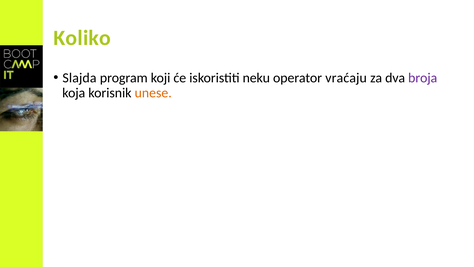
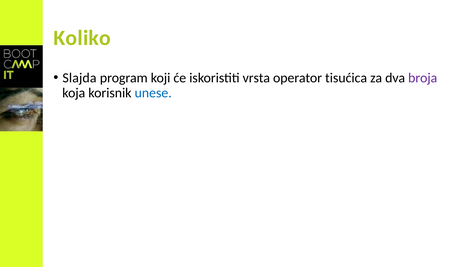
neku: neku -> vrsta
vraćaju: vraćaju -> tisućica
unese colour: orange -> blue
